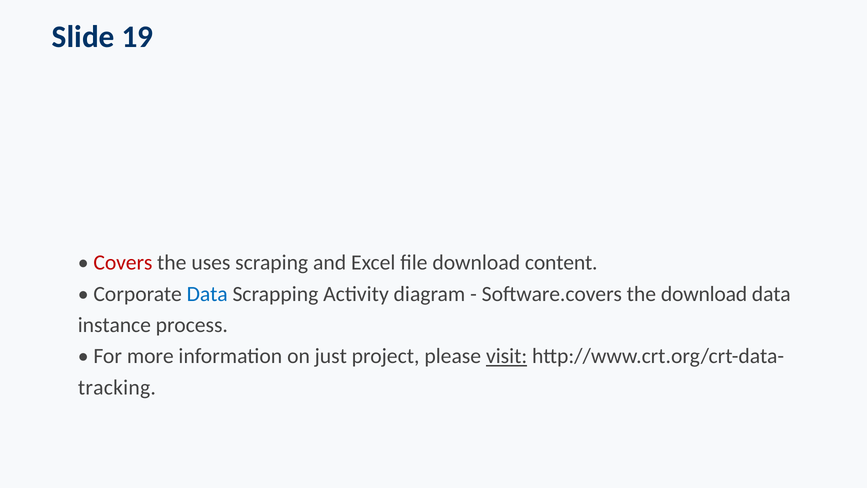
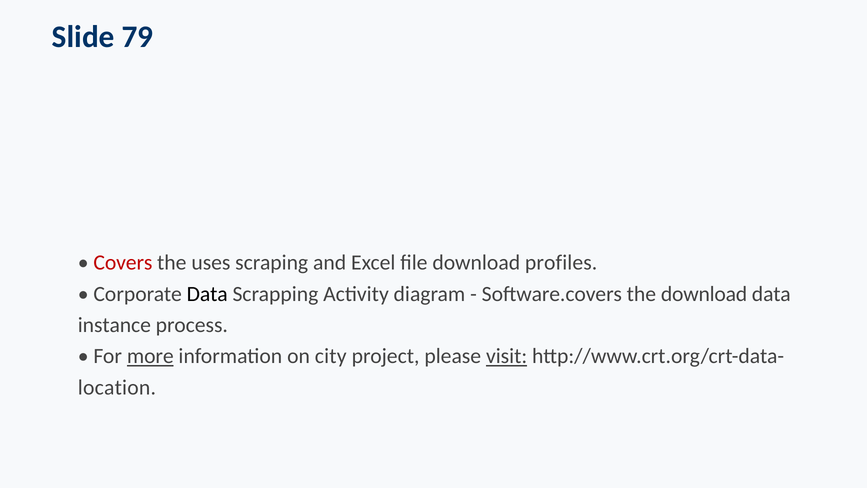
19: 19 -> 79
content: content -> profiles
Data at (207, 294) colour: blue -> black
more underline: none -> present
just: just -> city
tracking: tracking -> location
